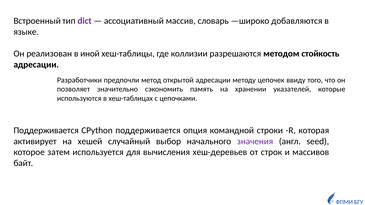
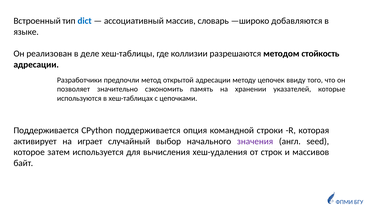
dict colour: purple -> blue
иной: иной -> деле
хешей: хешей -> играет
хеш-деревьев: хеш-деревьев -> хеш-удаления
